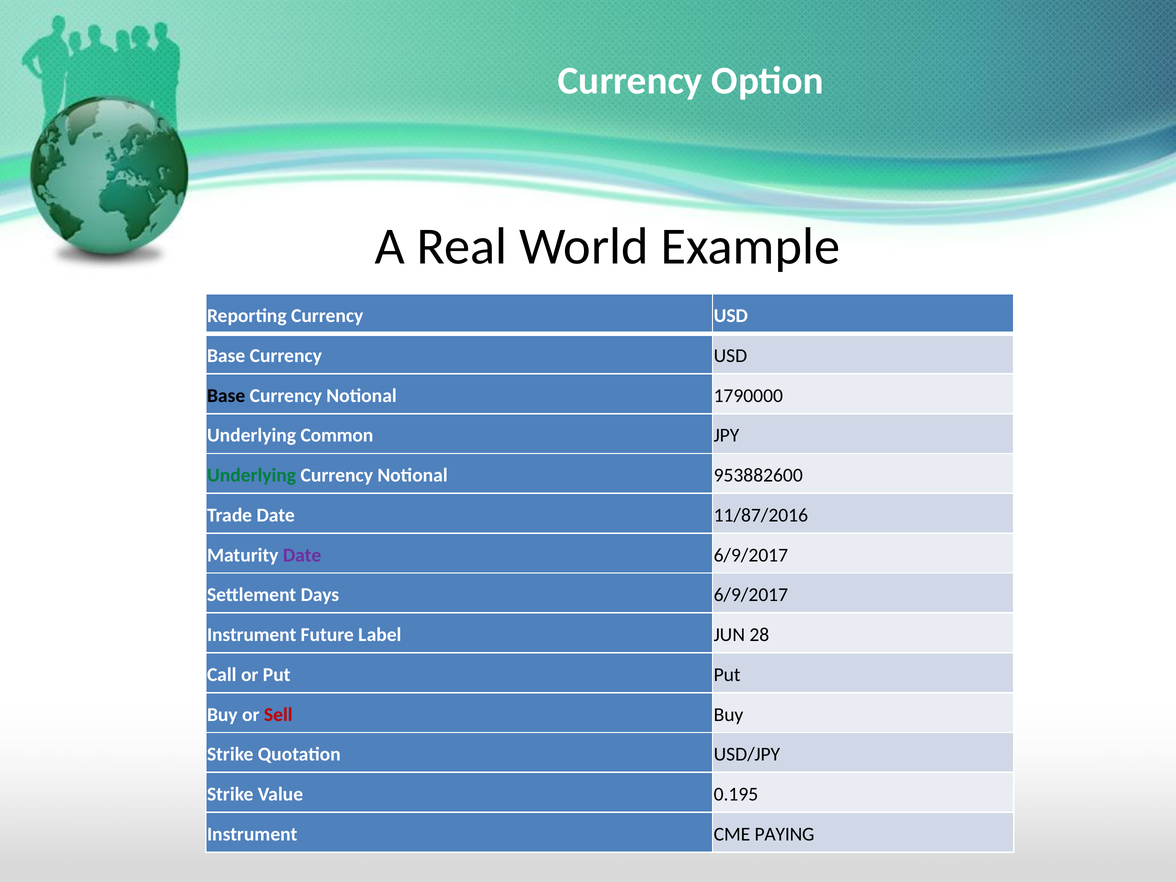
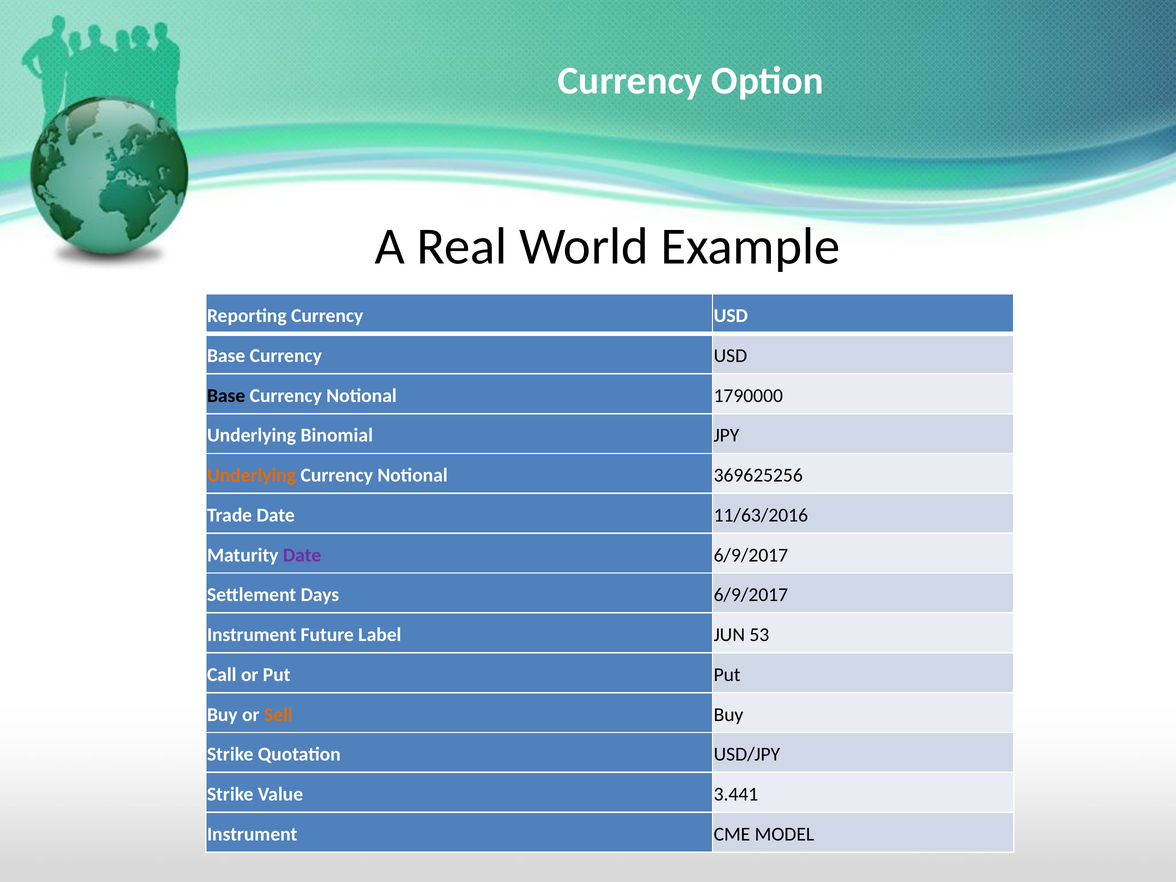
Common: Common -> Binomial
Underlying at (252, 475) colour: green -> orange
953882600: 953882600 -> 369625256
11/87/2016: 11/87/2016 -> 11/63/2016
28: 28 -> 53
Sell colour: red -> orange
0.195: 0.195 -> 3.441
PAYING: PAYING -> MODEL
